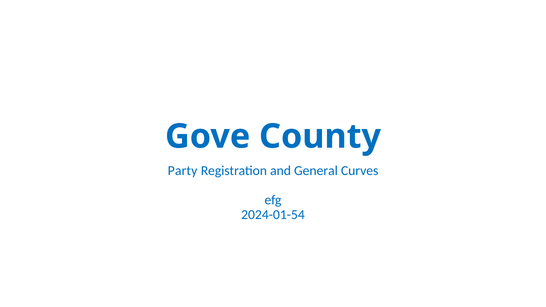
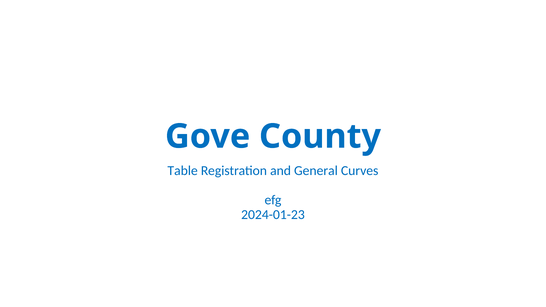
Party: Party -> Table
2024-01-54: 2024-01-54 -> 2024-01-23
